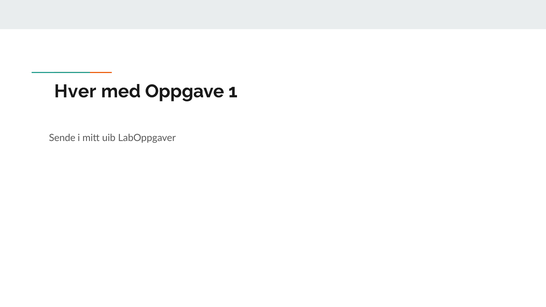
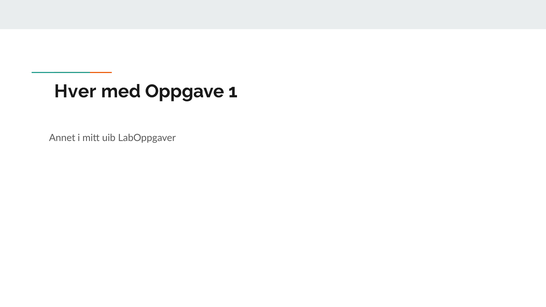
Sende: Sende -> Annet
